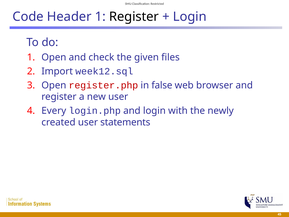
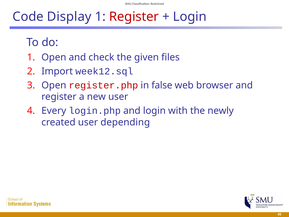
Header: Header -> Display
Register at (134, 17) colour: black -> red
statements: statements -> depending
